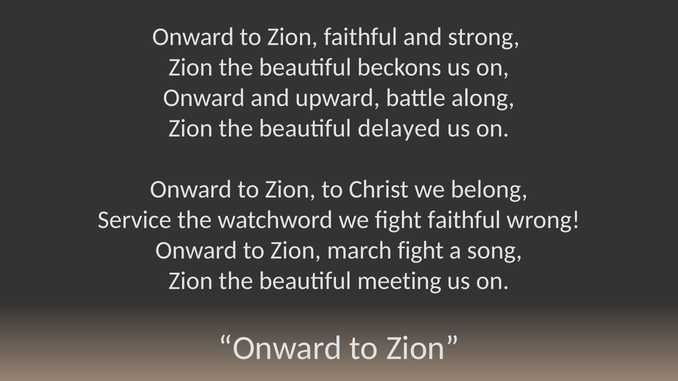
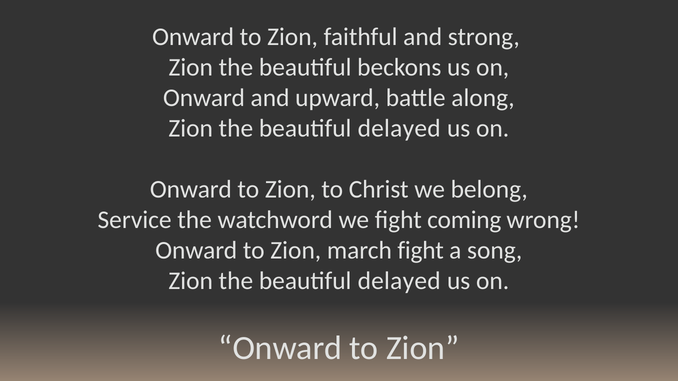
fight faithful: faithful -> coming
meeting at (399, 281): meeting -> delayed
